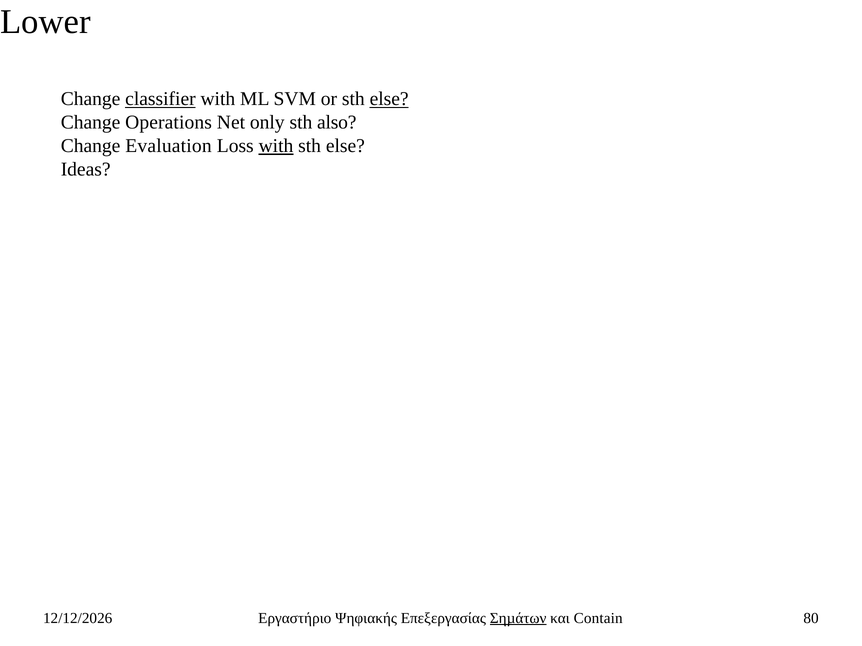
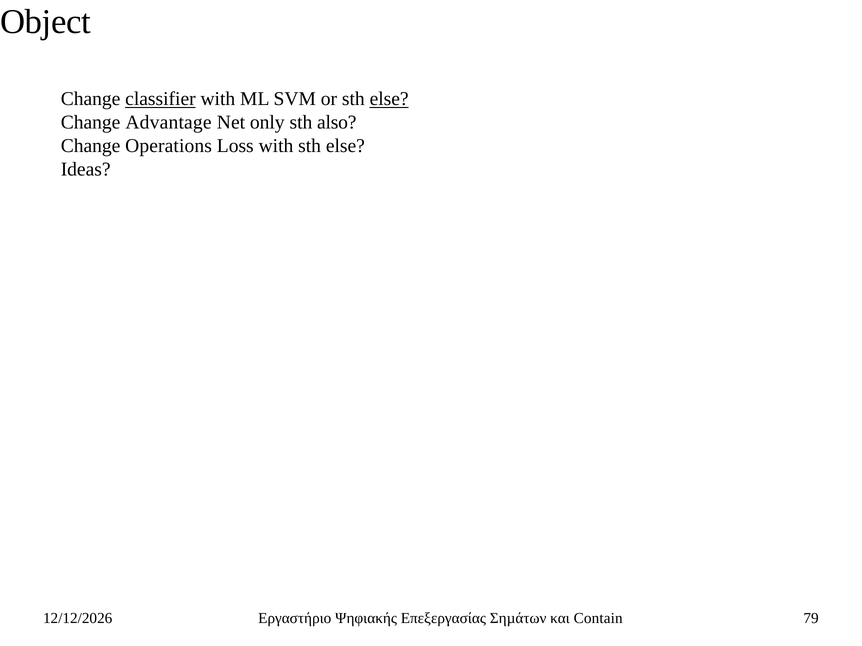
Lower: Lower -> Object
Operations: Operations -> Advantage
Evaluation: Evaluation -> Operations
with at (276, 146) underline: present -> none
Σηµάτων underline: present -> none
80: 80 -> 79
